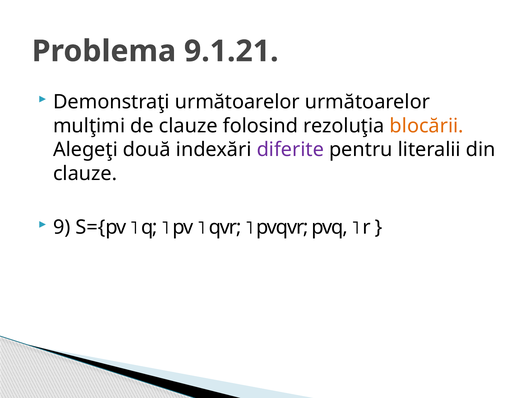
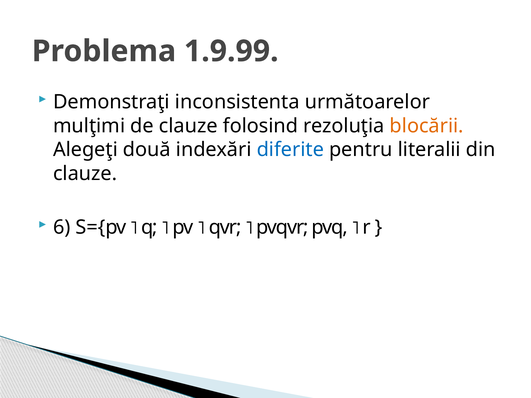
9.1.21: 9.1.21 -> 1.9.99
Demonstraţi următoarelor: următoarelor -> inconsistenta
diferite colour: purple -> blue
9: 9 -> 6
